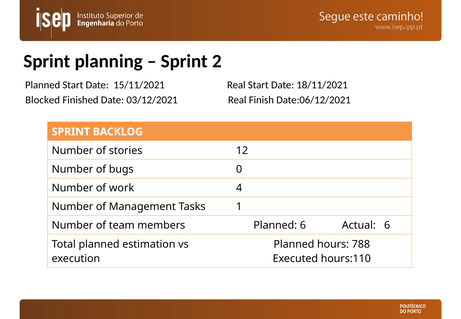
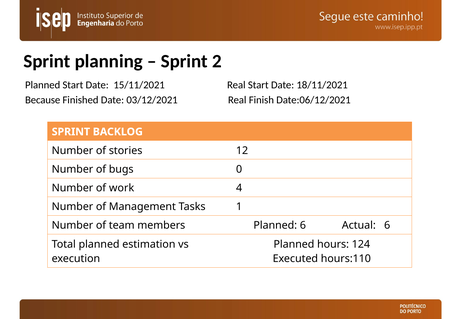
Blocked: Blocked -> Because
788: 788 -> 124
